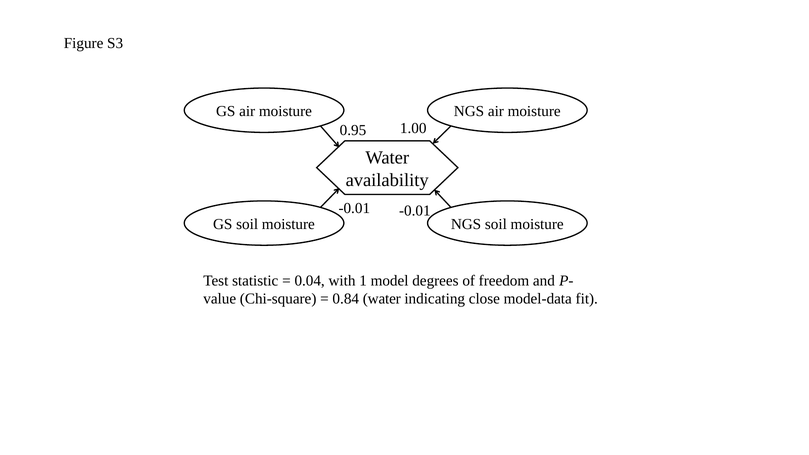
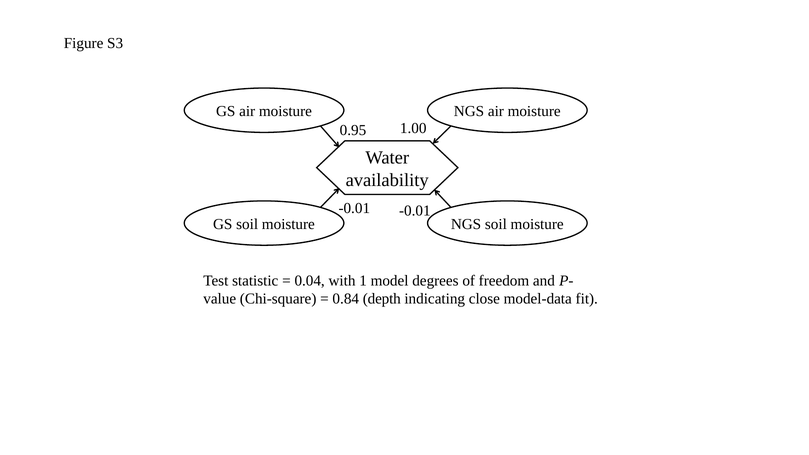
0.84 water: water -> depth
